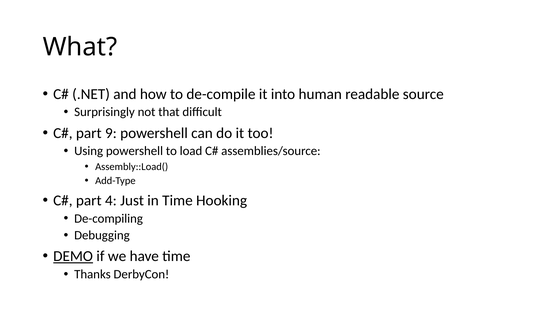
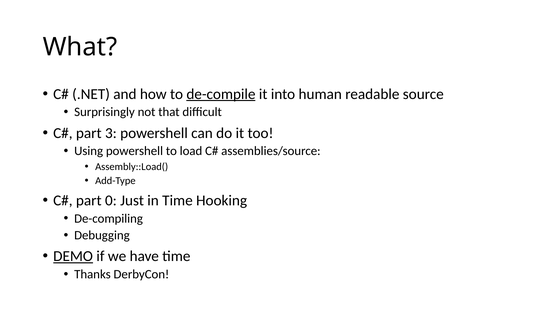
de-compile underline: none -> present
9: 9 -> 3
4: 4 -> 0
